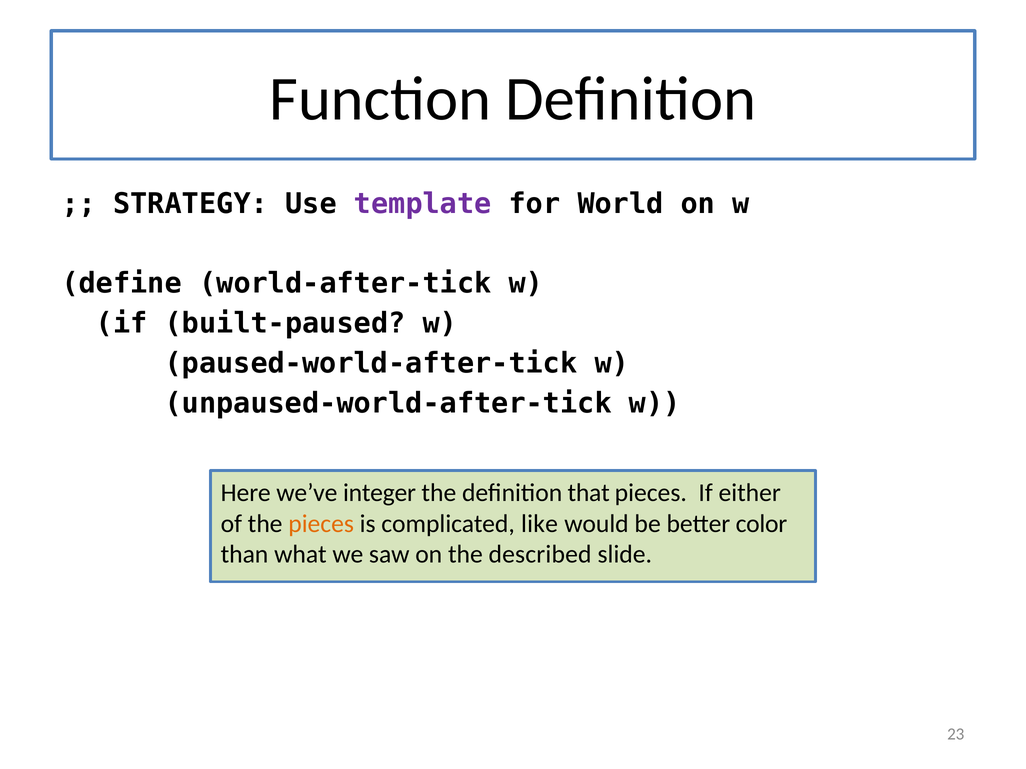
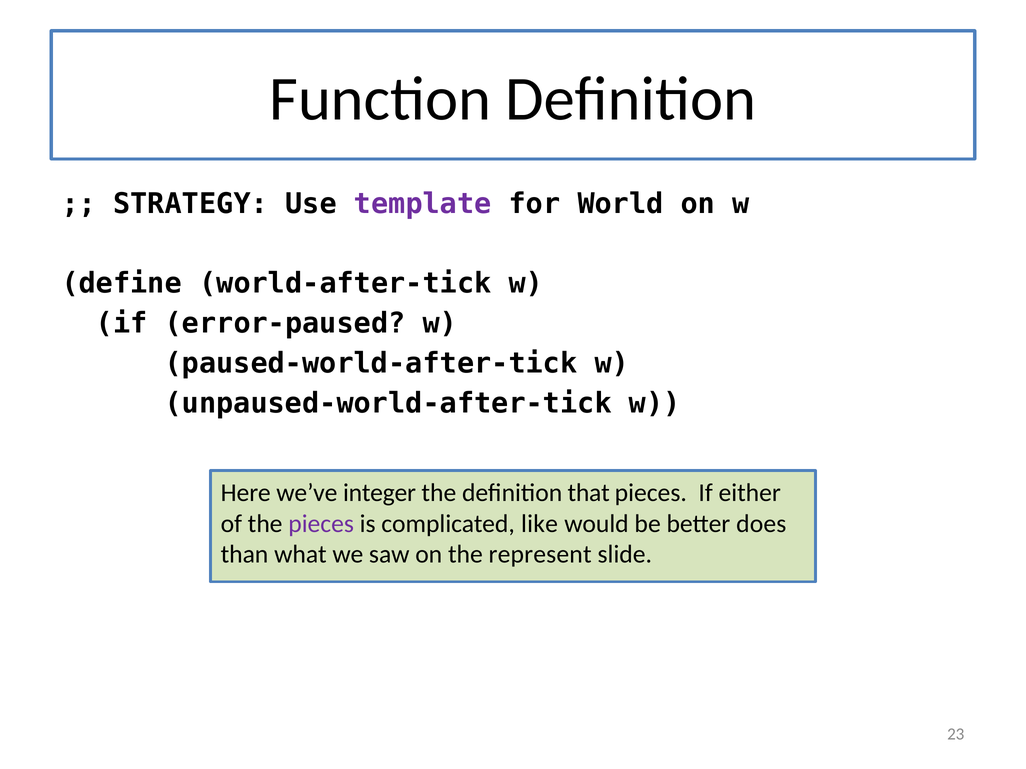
built-paused: built-paused -> error-paused
pieces at (321, 524) colour: orange -> purple
color: color -> does
described: described -> represent
